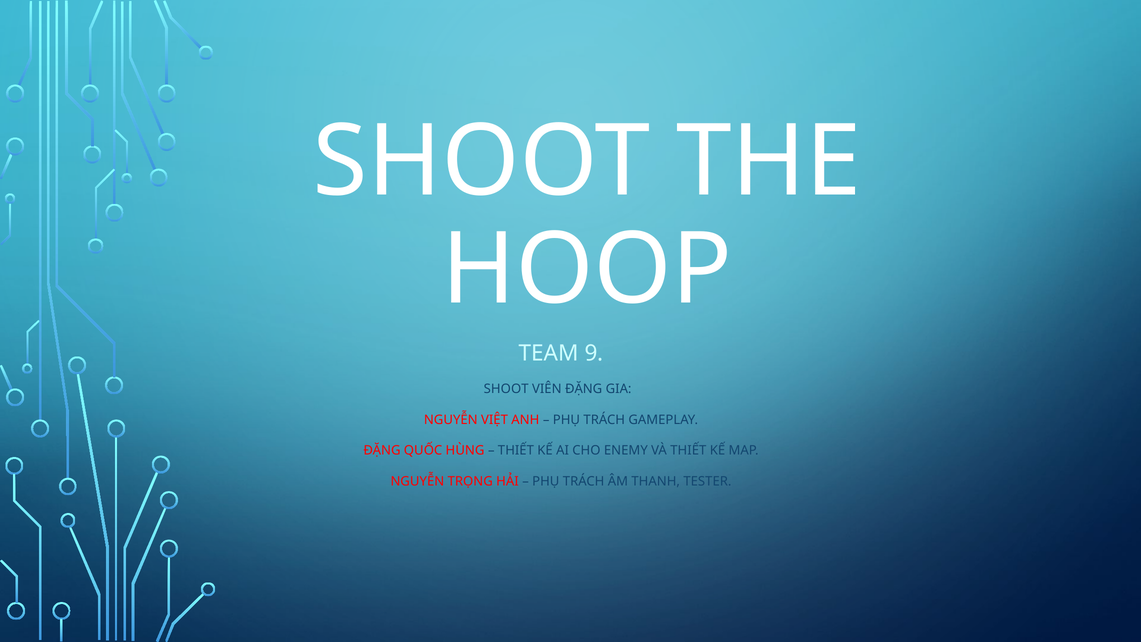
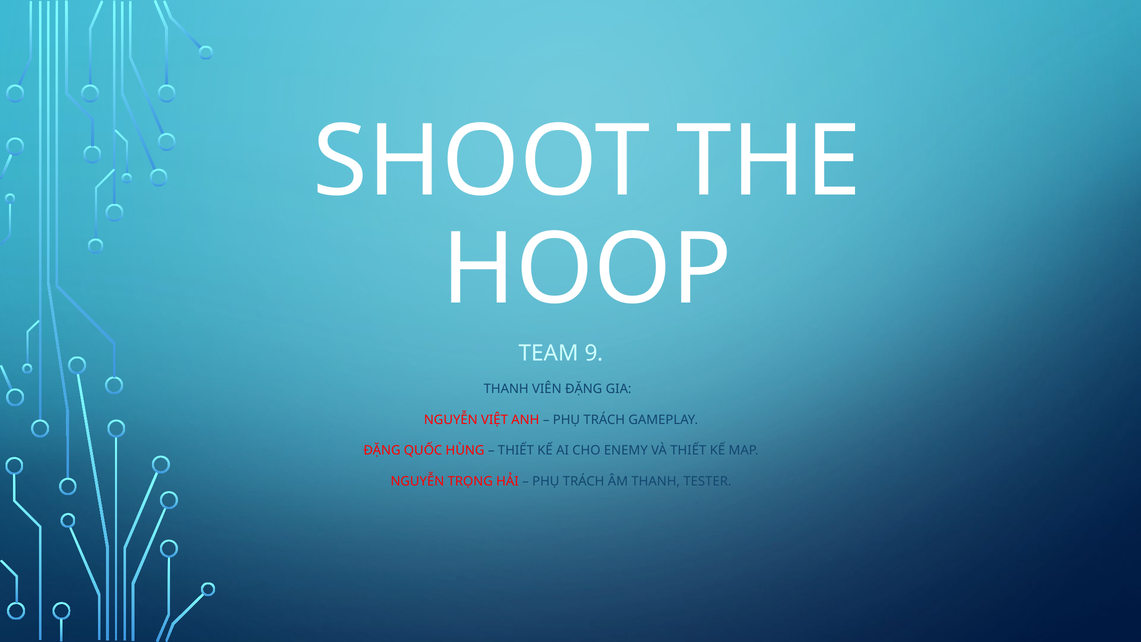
SHOOT at (506, 389): SHOOT -> THANH
